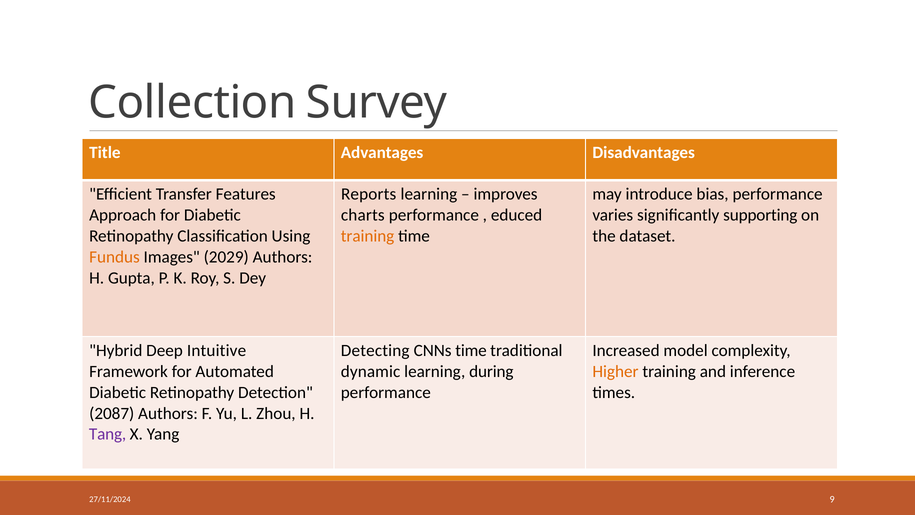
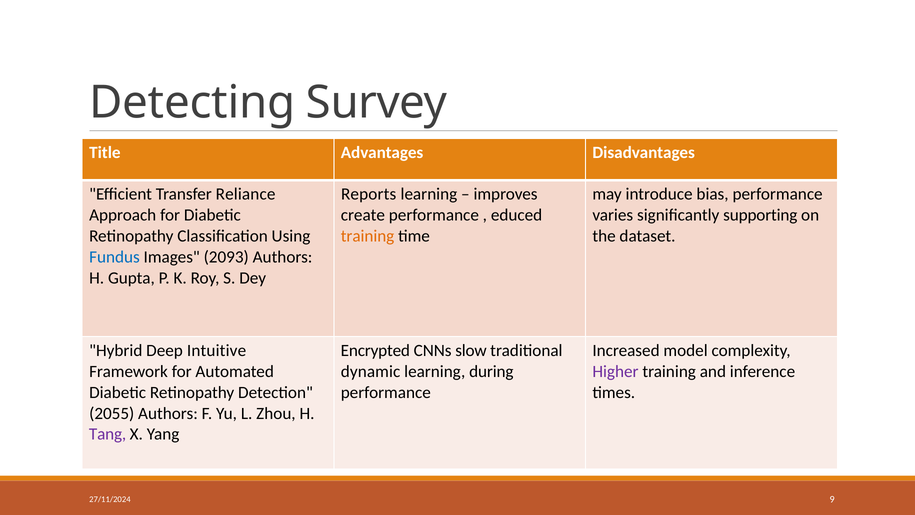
Collection: Collection -> Detecting
Features: Features -> Reliance
charts: charts -> create
Fundus colour: orange -> blue
2029: 2029 -> 2093
Detecting: Detecting -> Encrypted
CNNs time: time -> slow
Higher colour: orange -> purple
2087: 2087 -> 2055
